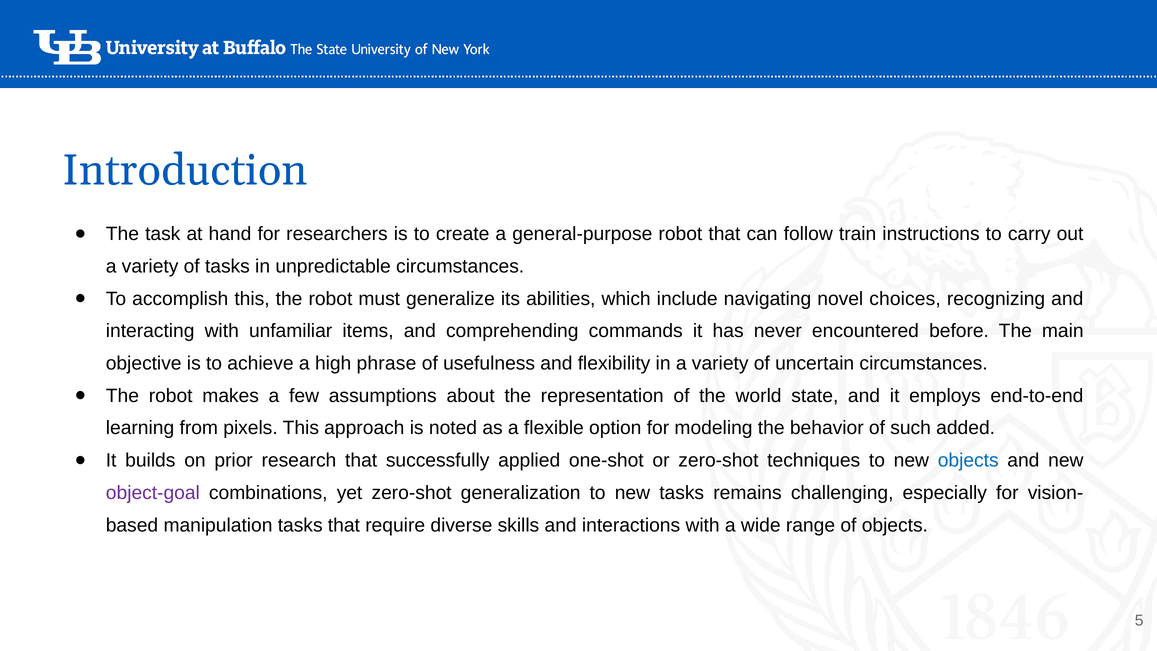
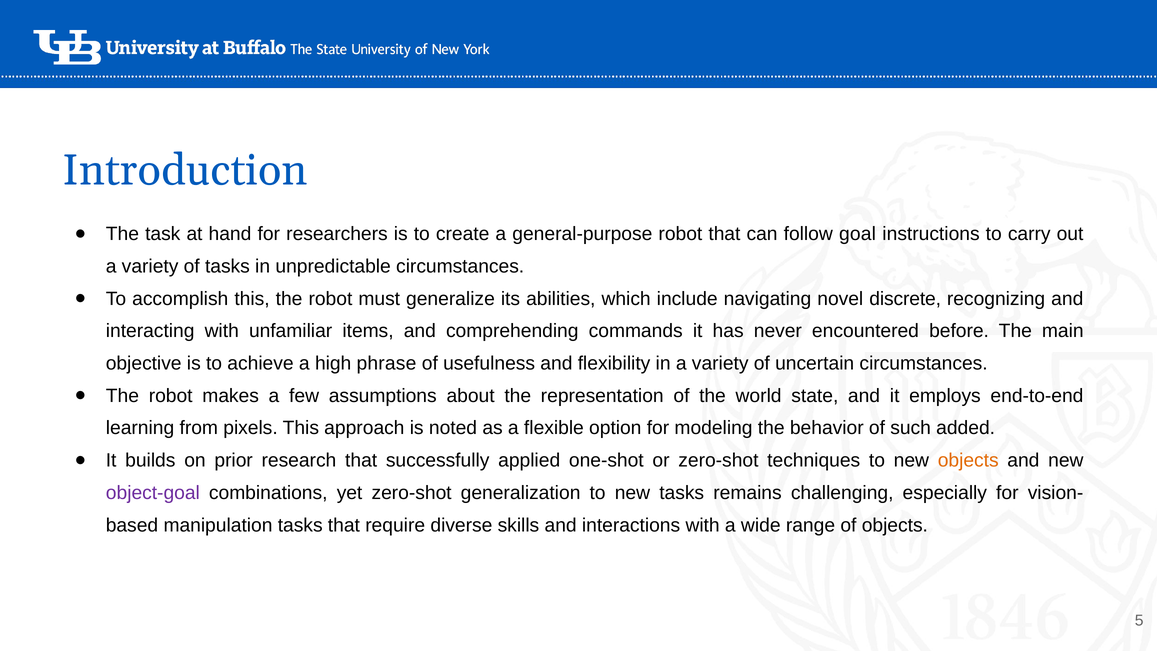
train: train -> goal
choices: choices -> discrete
objects at (968, 460) colour: blue -> orange
